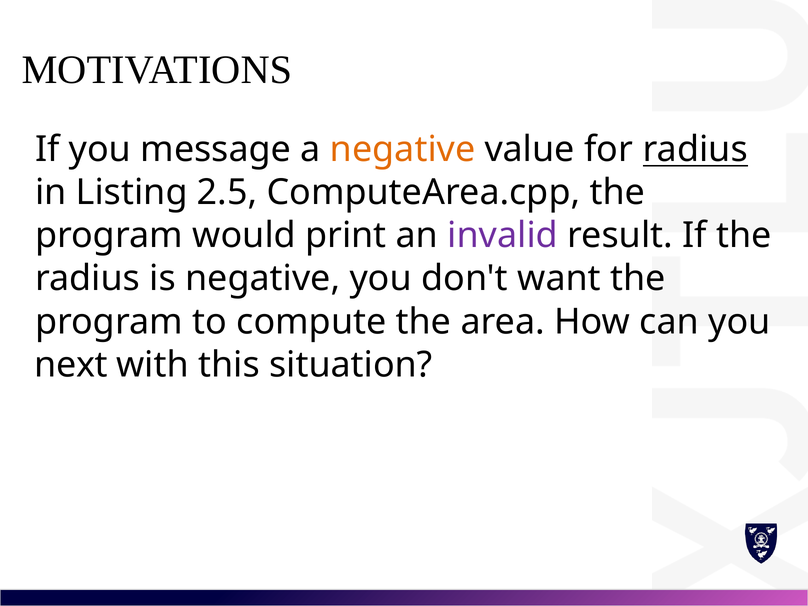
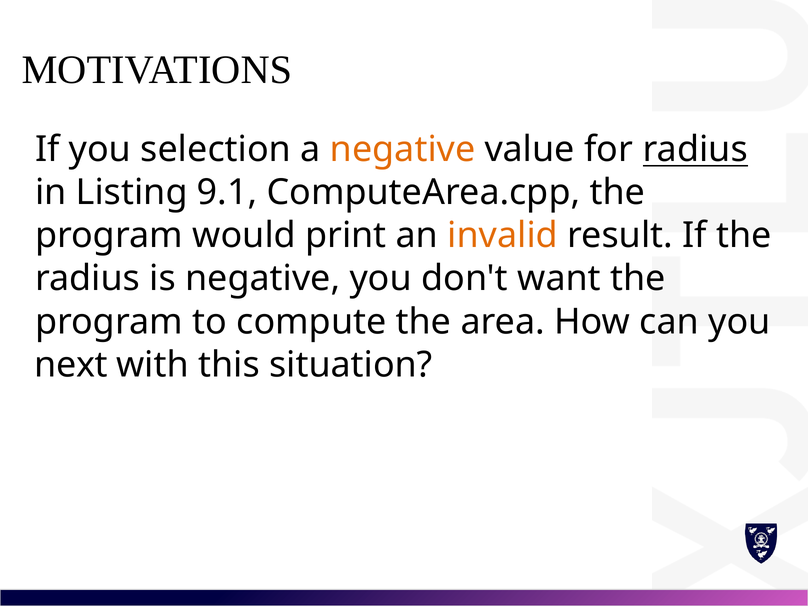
message: message -> selection
2.5: 2.5 -> 9.1
invalid colour: purple -> orange
